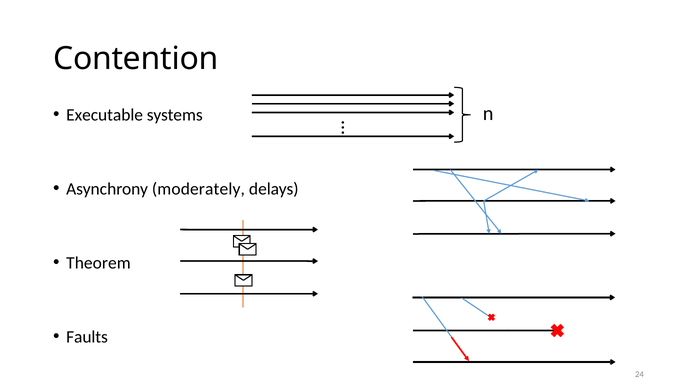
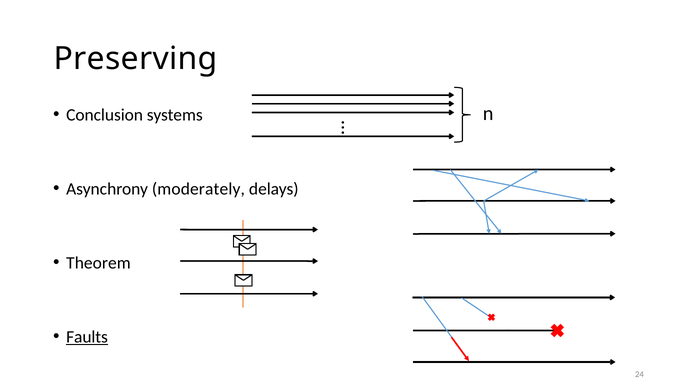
Contention: Contention -> Preserving
Executable: Executable -> Conclusion
Faults underline: none -> present
